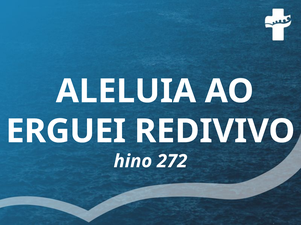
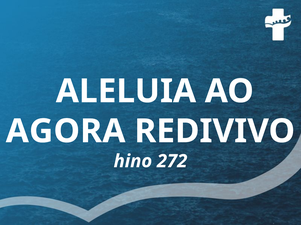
ERGUEI: ERGUEI -> AGORA
